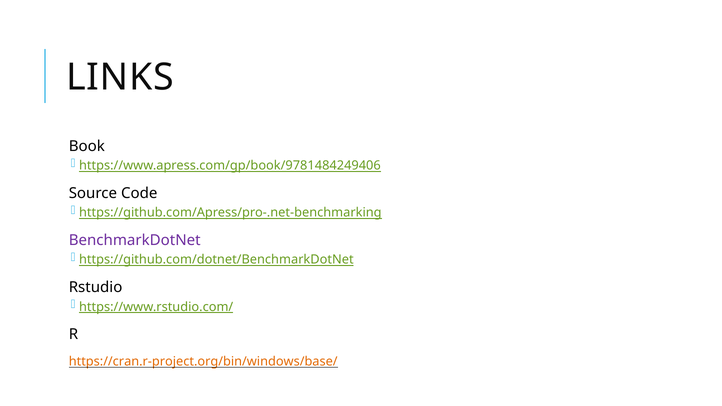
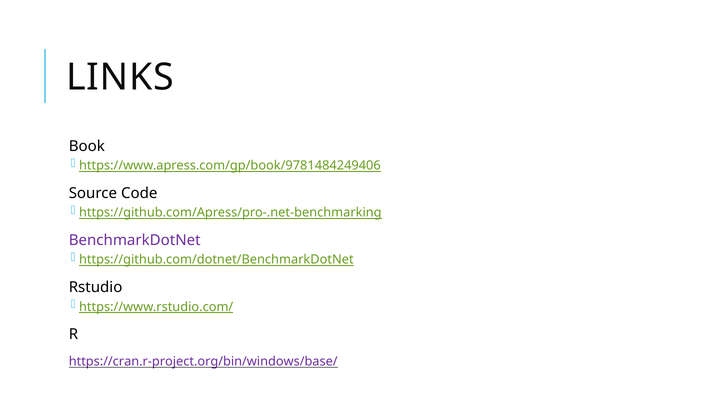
https://cran.r-project.org/bin/windows/base/ colour: orange -> purple
